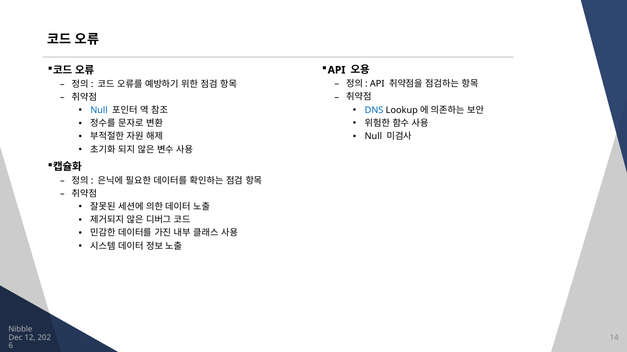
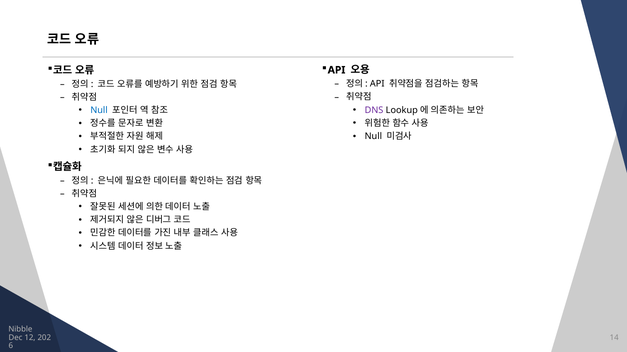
DNS colour: blue -> purple
